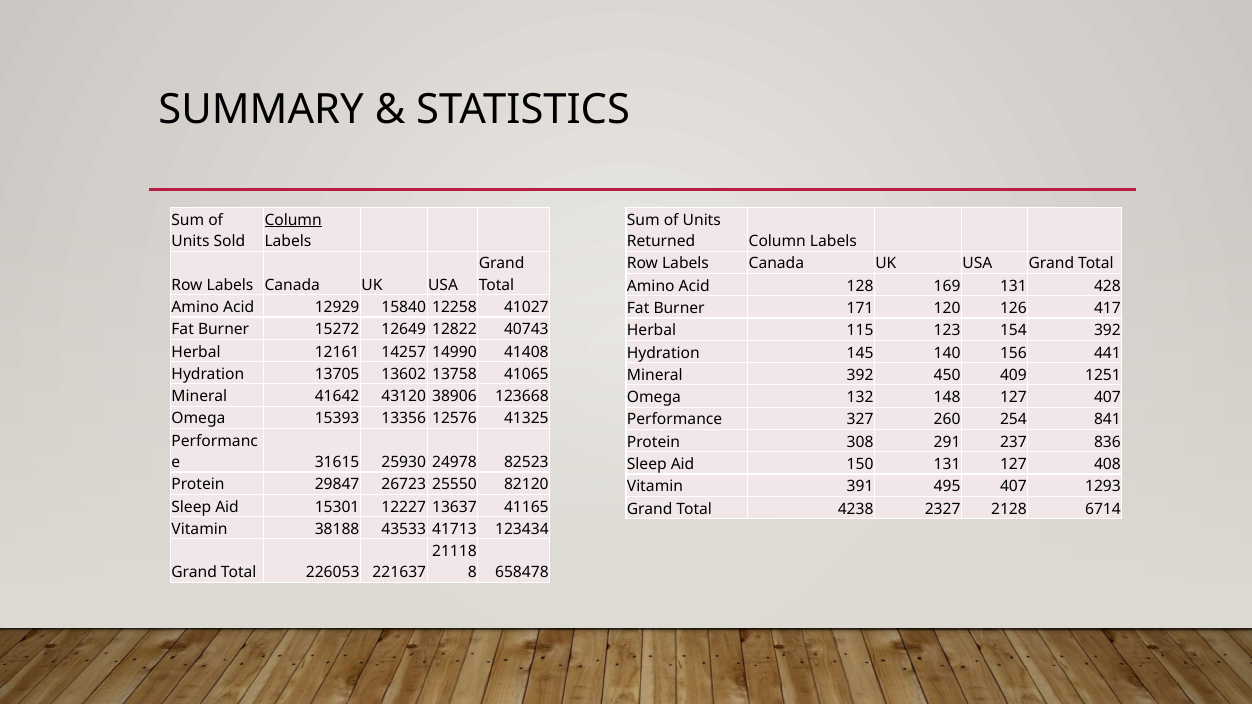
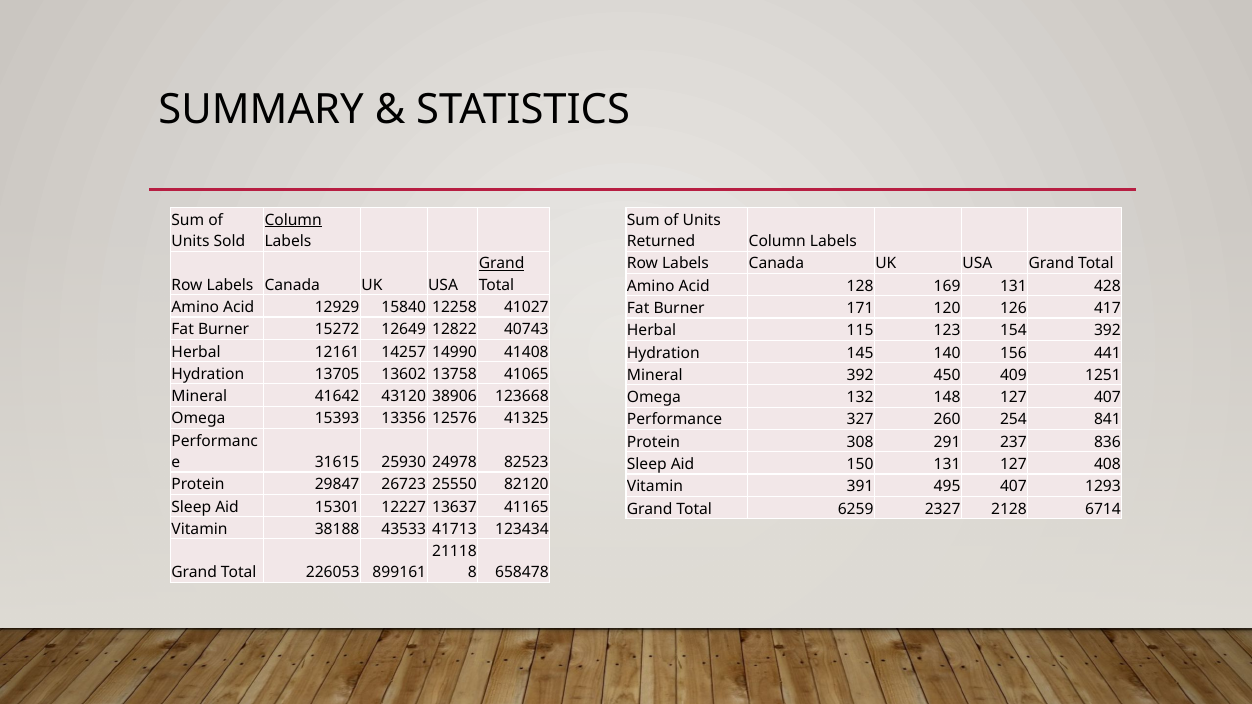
Grand at (502, 264) underline: none -> present
4238: 4238 -> 6259
221637: 221637 -> 899161
